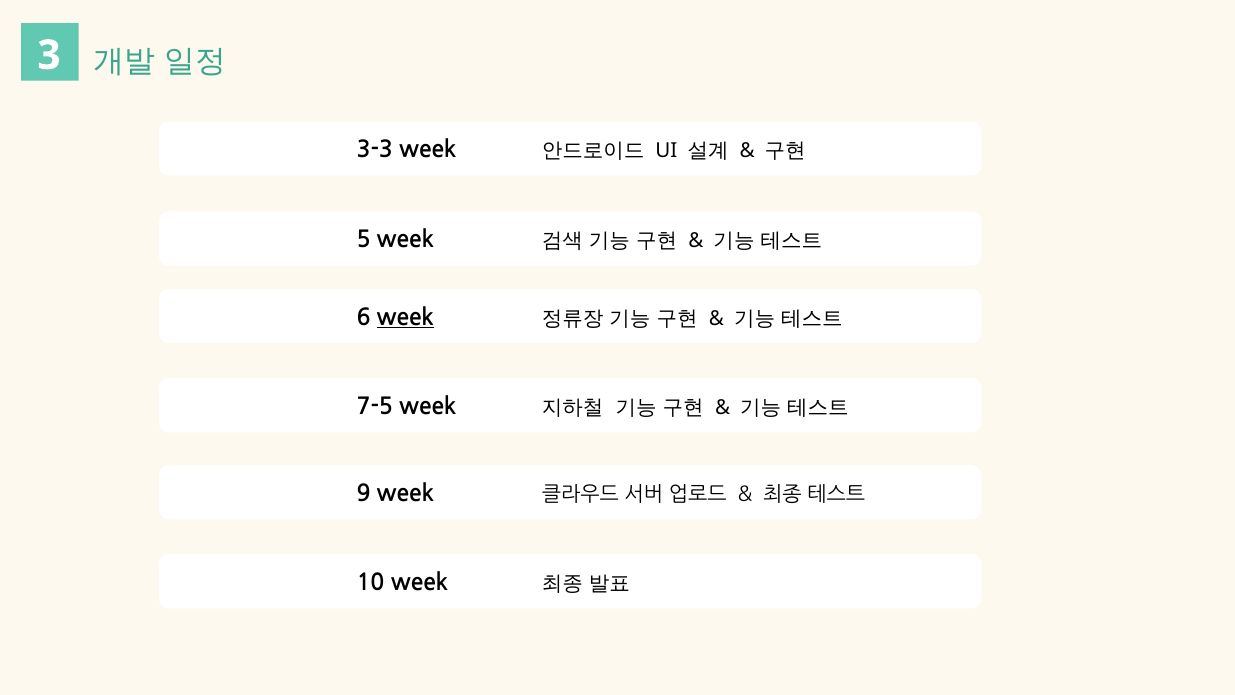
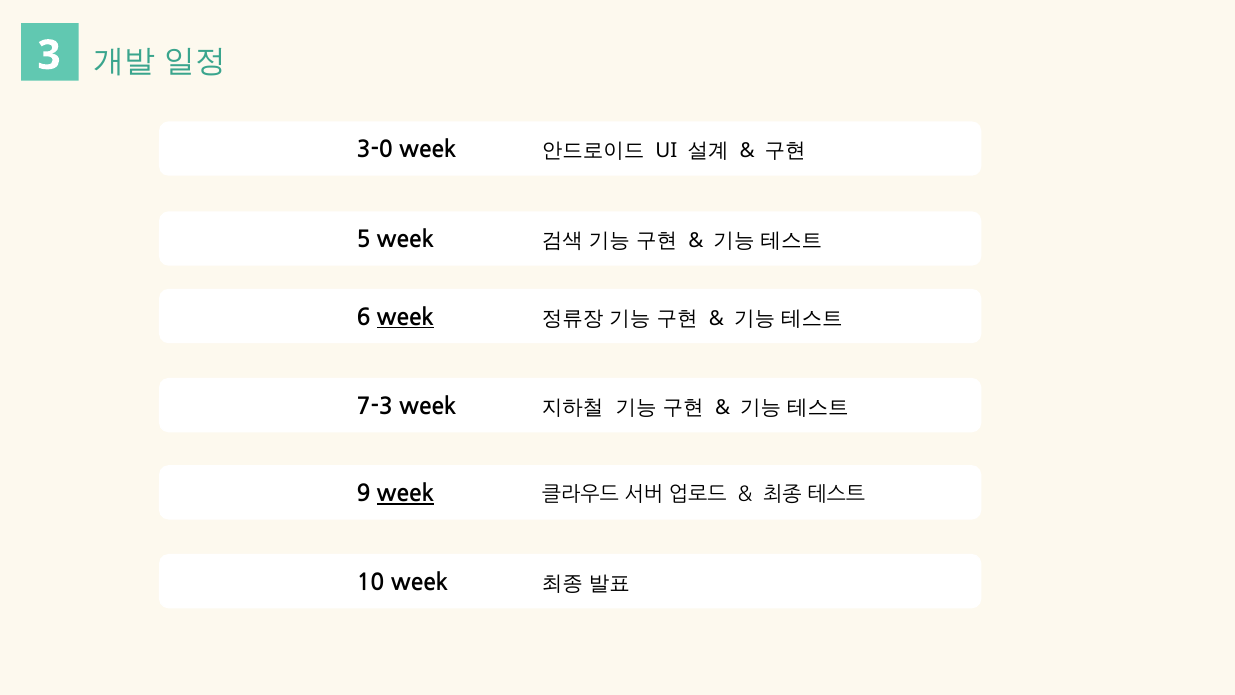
3-3: 3-3 -> 3-0
7-5: 7-5 -> 7-3
week at (405, 494) underline: none -> present
